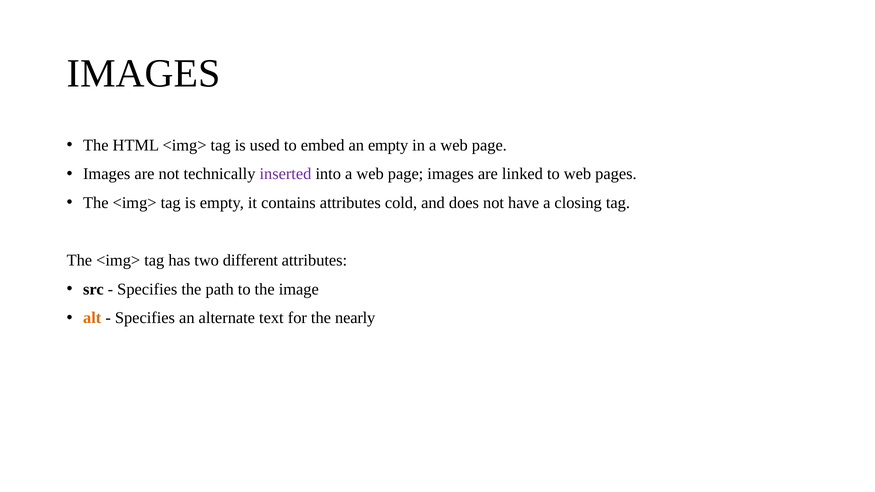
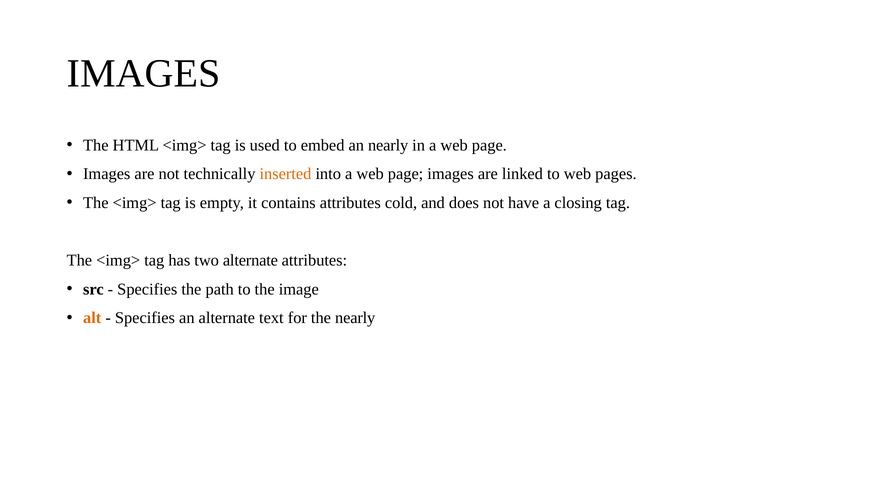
an empty: empty -> nearly
inserted colour: purple -> orange
two different: different -> alternate
